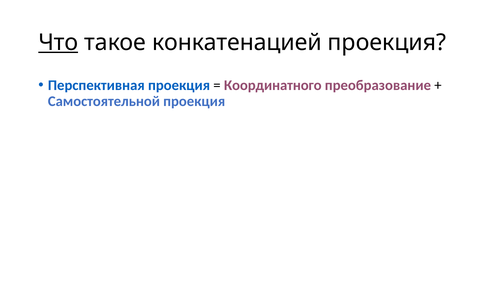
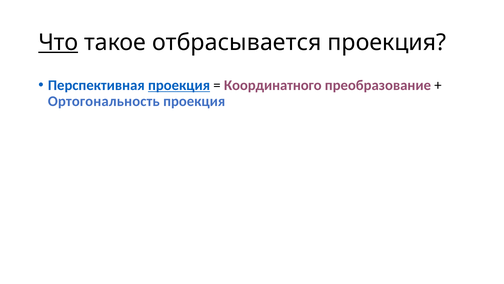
конкатенацией: конкатенацией -> отбрасывается
проекция at (179, 85) underline: none -> present
Самостоятельной: Самостоятельной -> Ортогональность
